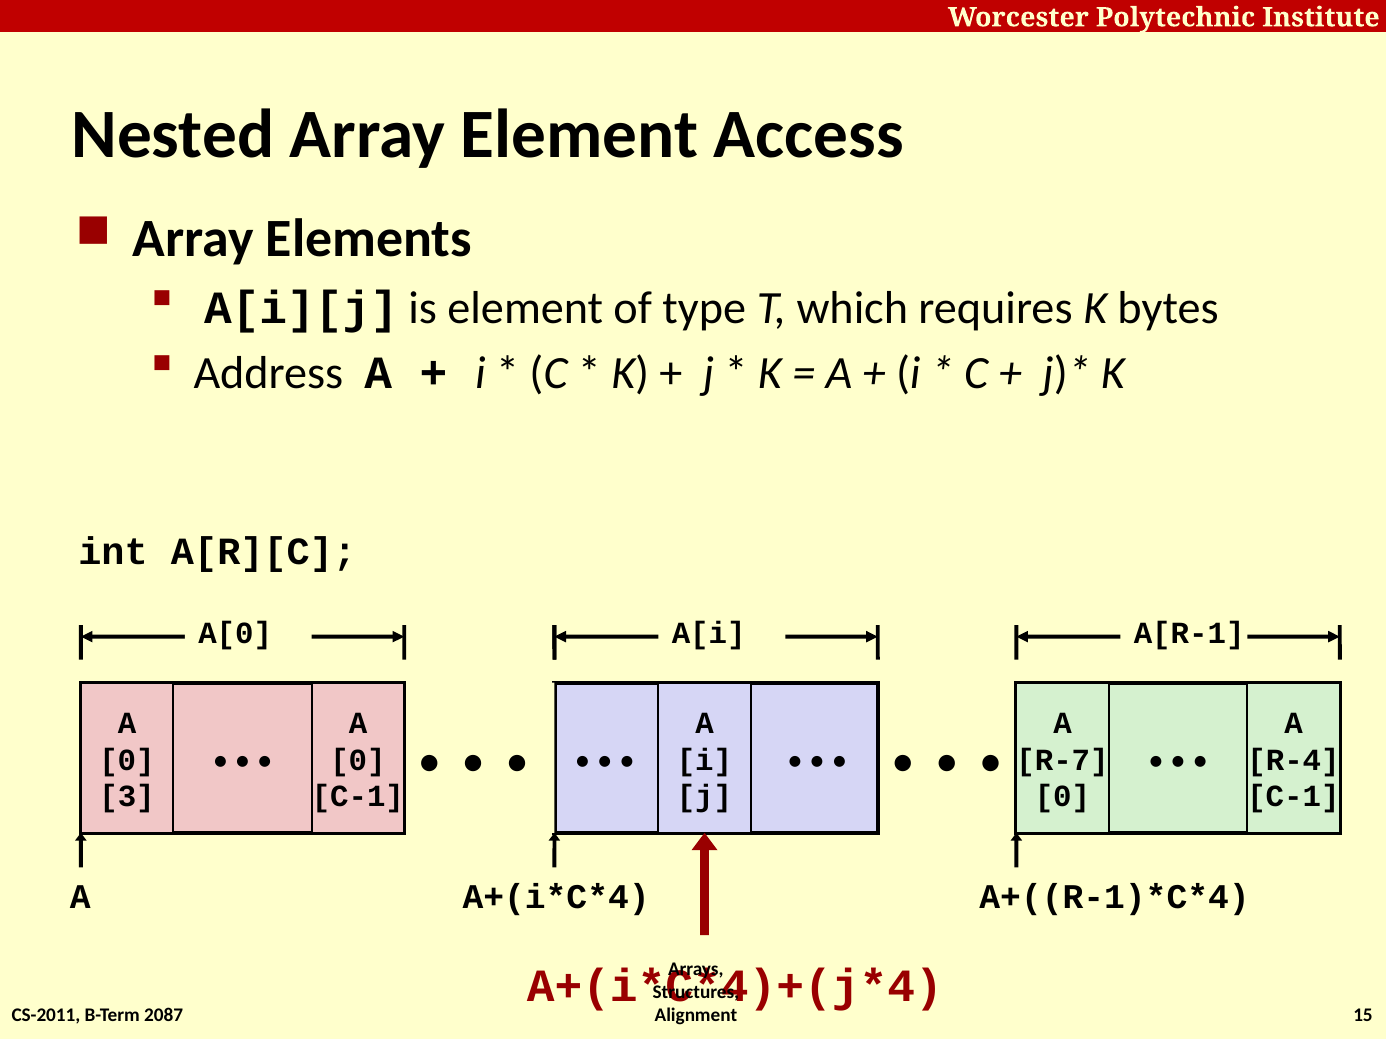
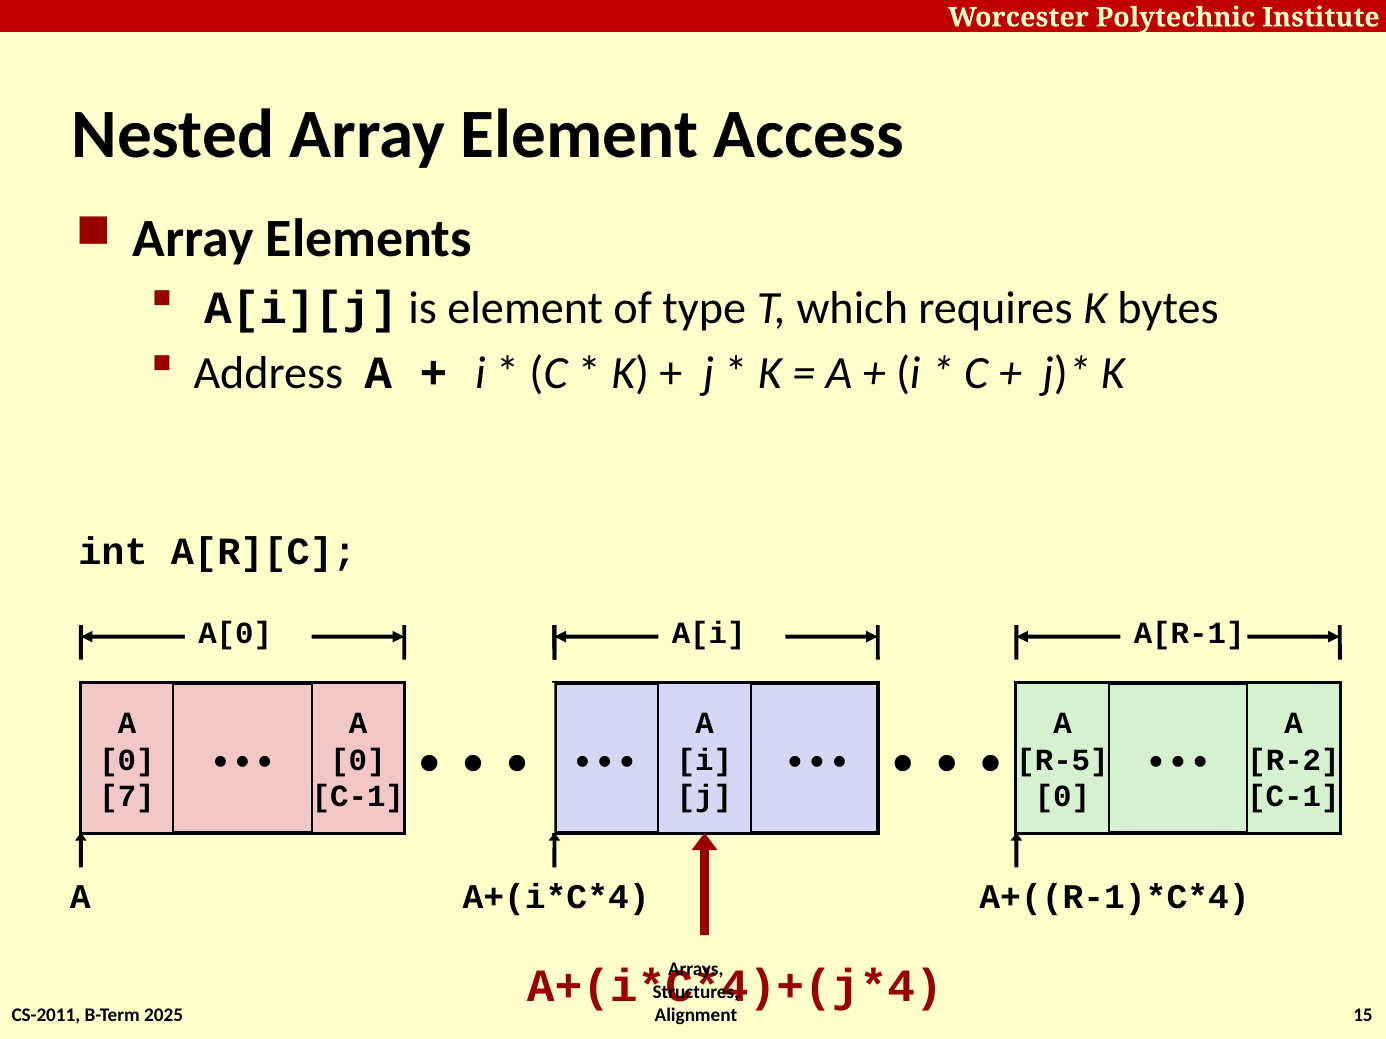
R-7: R-7 -> R-5
R-4: R-4 -> R-2
3: 3 -> 7
2087: 2087 -> 2025
